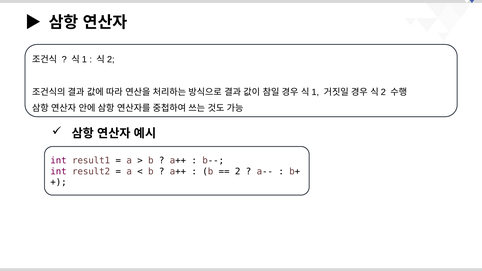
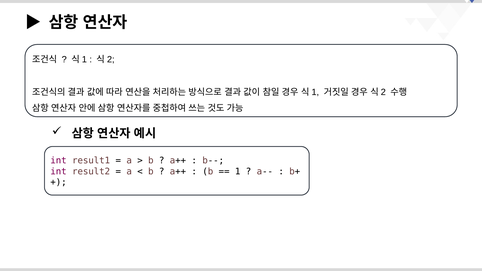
2: 2 -> 1
